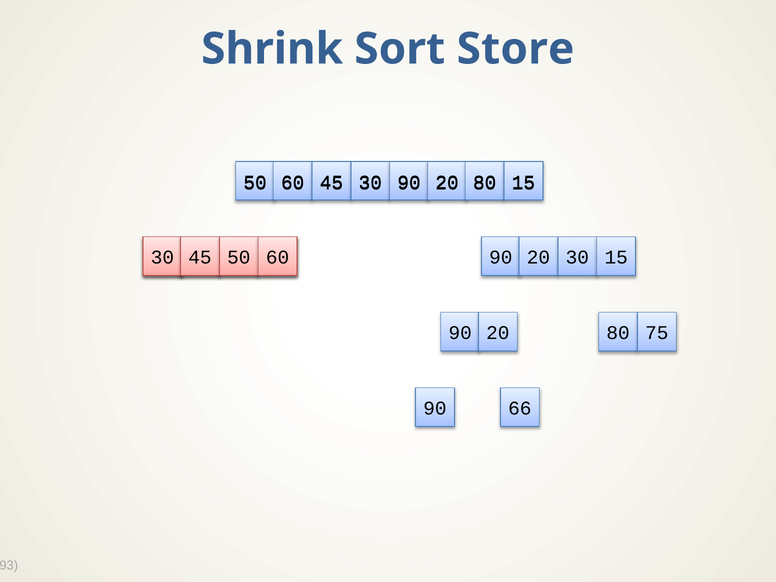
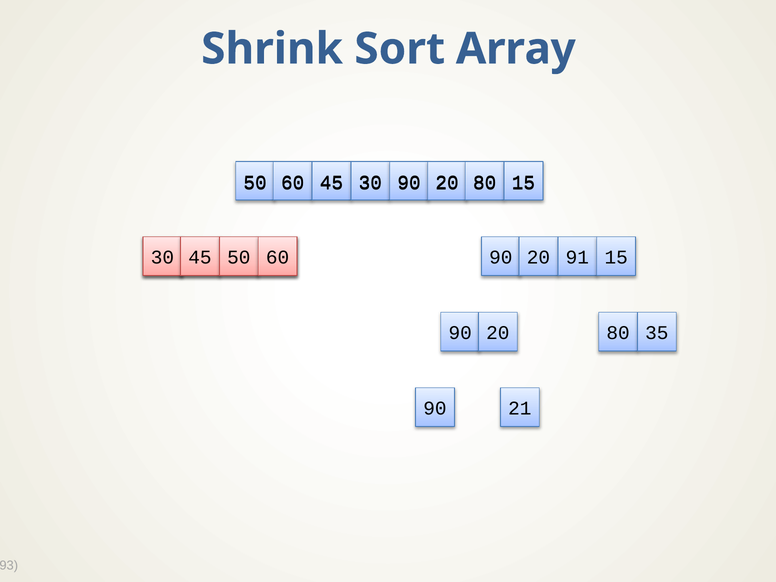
Store: Store -> Array
20 30: 30 -> 91
75: 75 -> 35
66: 66 -> 21
